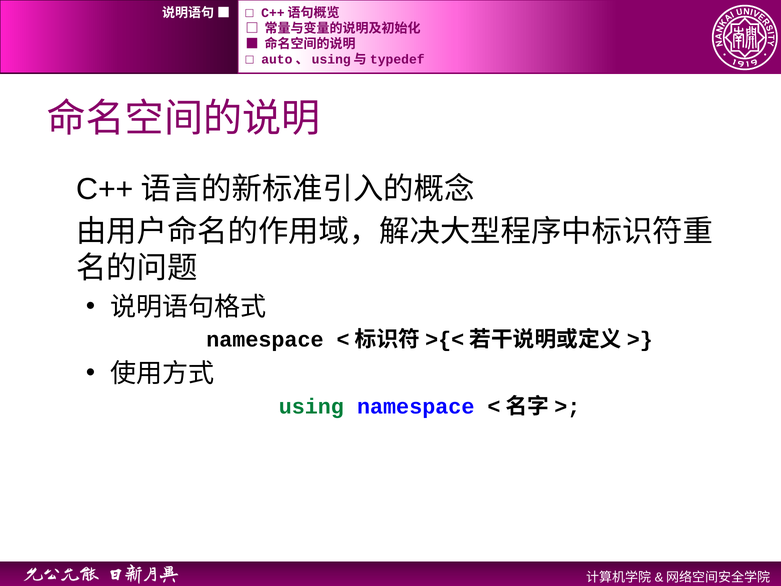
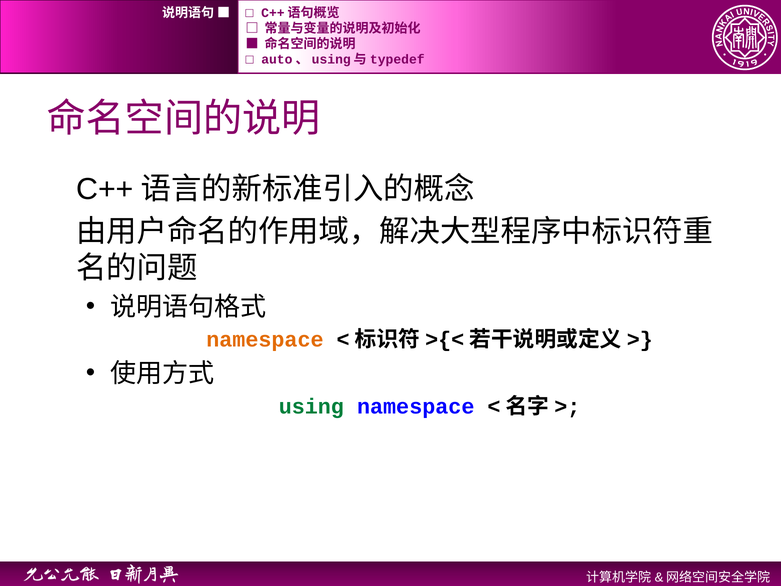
namespace at (265, 339) colour: black -> orange
